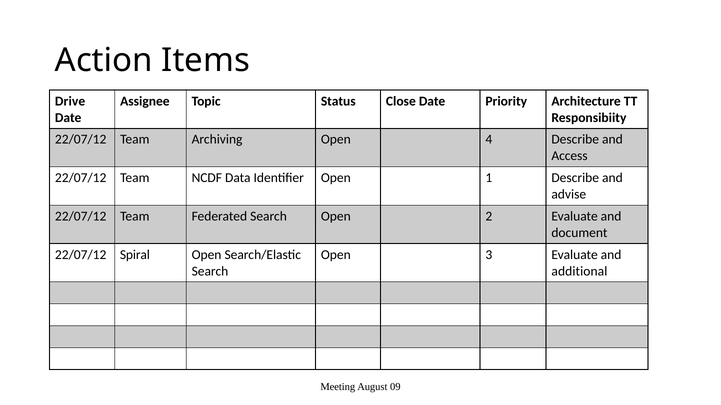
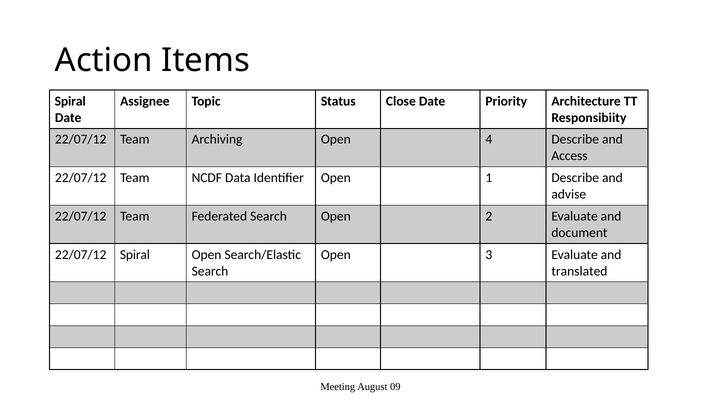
Drive at (70, 101): Drive -> Spiral
additional: additional -> translated
